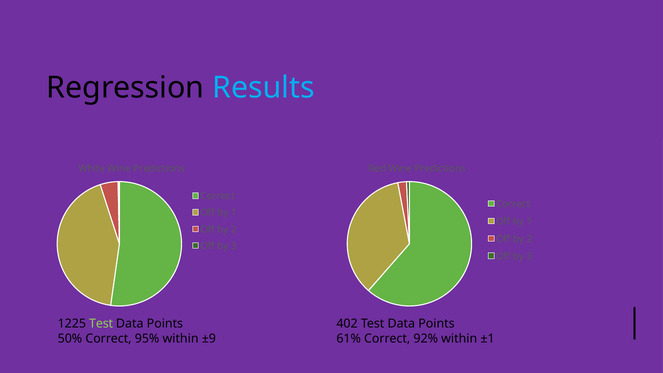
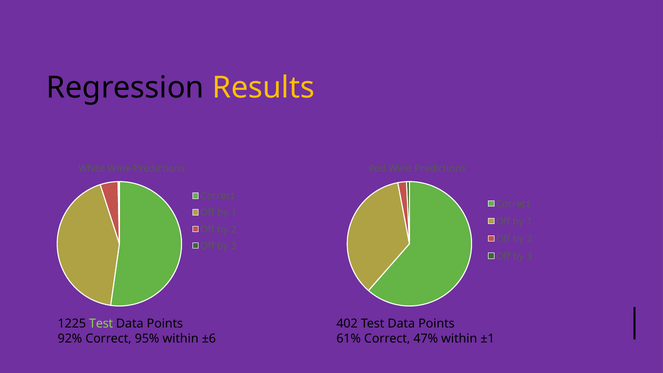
Results colour: light blue -> yellow
50%: 50% -> 92%
±9: ±9 -> ±6
92%: 92% -> 47%
